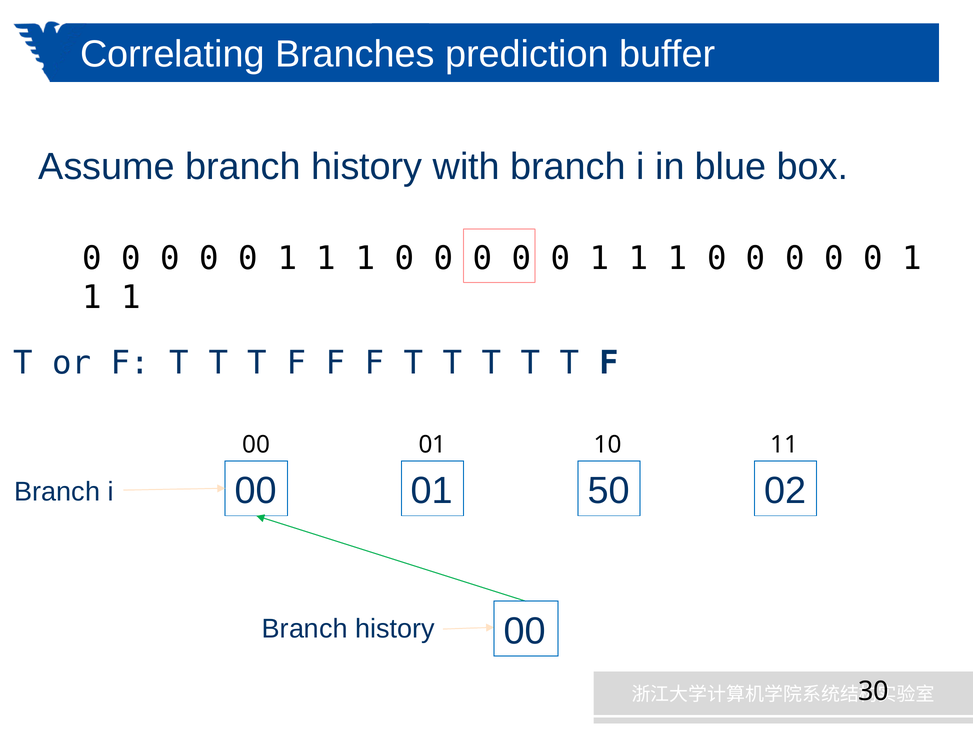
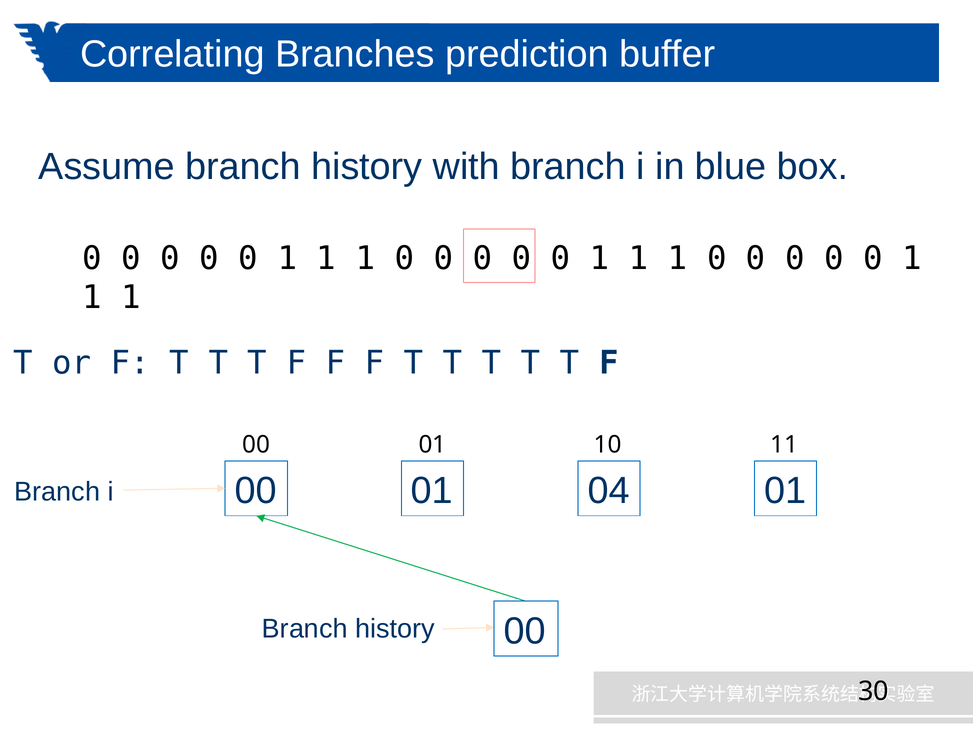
50: 50 -> 04
i 02: 02 -> 01
